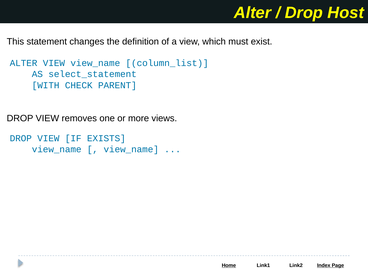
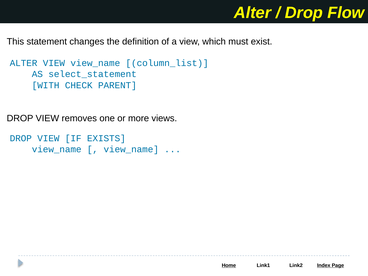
Host: Host -> Flow
